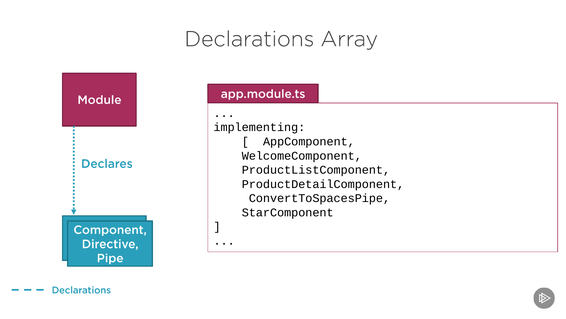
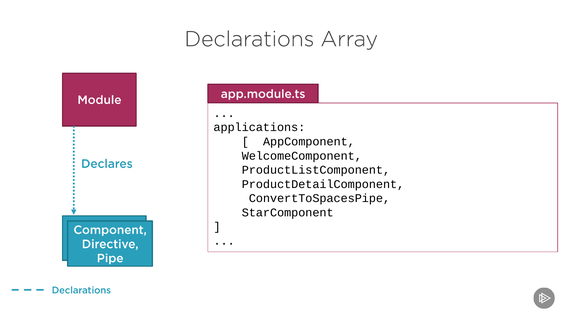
implementing: implementing -> applications
